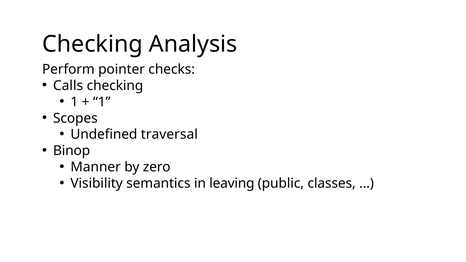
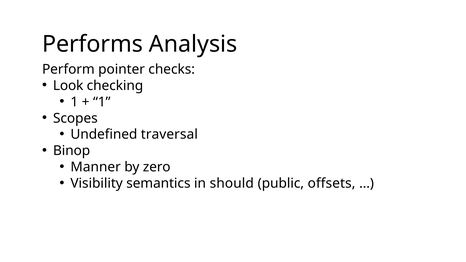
Checking at (92, 44): Checking -> Performs
Calls: Calls -> Look
leaving: leaving -> should
classes: classes -> offsets
